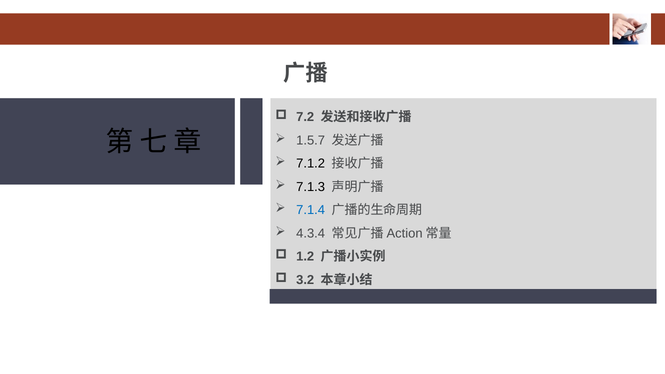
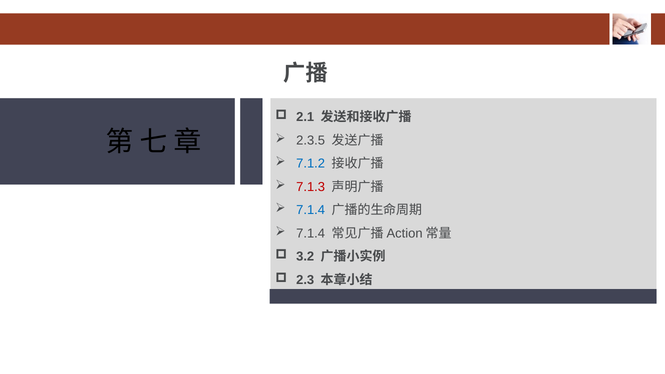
7.2: 7.2 -> 2.1
1.5.7: 1.5.7 -> 2.3.5
7.1.2 colour: black -> blue
7.1.3 colour: black -> red
4.3.4 at (311, 234): 4.3.4 -> 7.1.4
1.2: 1.2 -> 3.2
3.2: 3.2 -> 2.3
